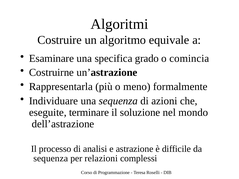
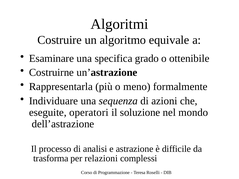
comincia: comincia -> ottenibile
terminare: terminare -> operatori
sequenza at (51, 159): sequenza -> trasforma
